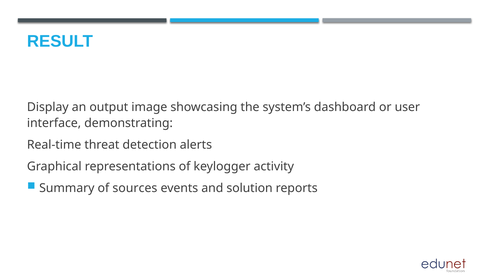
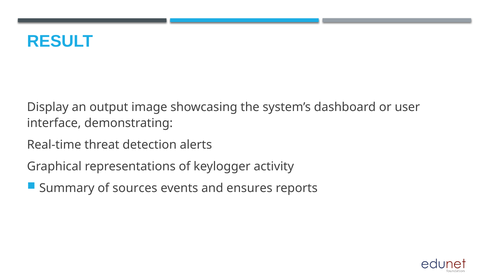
solution: solution -> ensures
